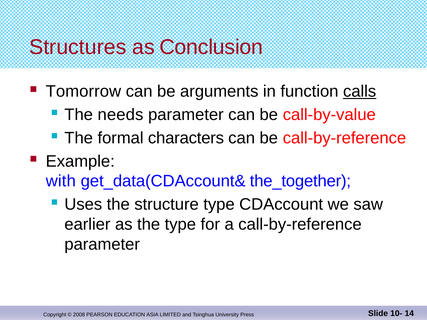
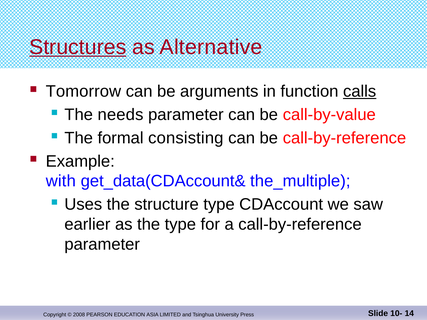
Structures underline: none -> present
Conclusion: Conclusion -> Alternative
characters: characters -> consisting
the_together: the_together -> the_multiple
